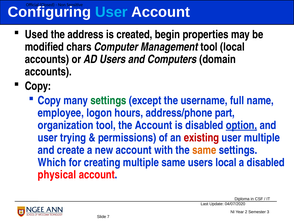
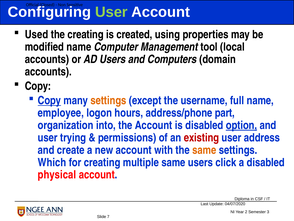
User at (111, 12) colour: light blue -> light green
the address: address -> creating
begin: begin -> using
modified chars: chars -> name
Copy at (49, 100) underline: none -> present
settings at (108, 100) colour: green -> orange
organization tool: tool -> into
user multiple: multiple -> address
users local: local -> click
